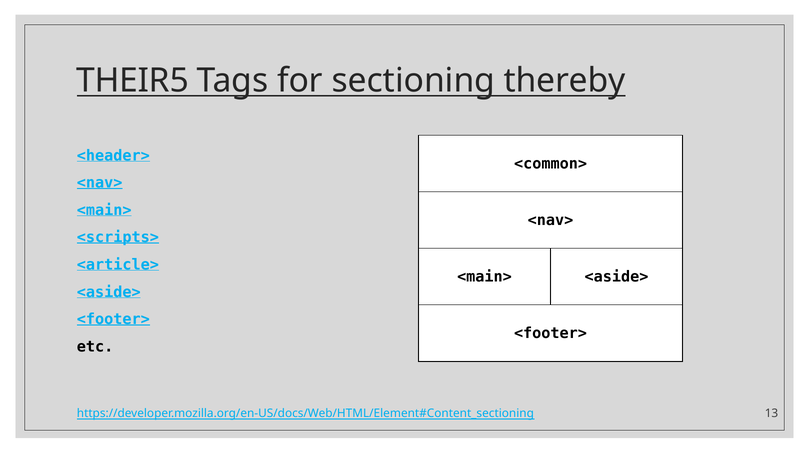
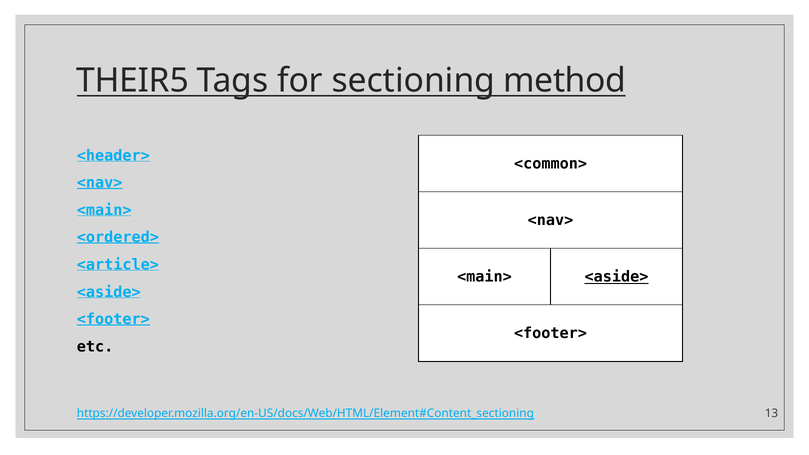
thereby: thereby -> method
<scripts>: <scripts> -> <ordered>
<aside> at (617, 277) underline: none -> present
